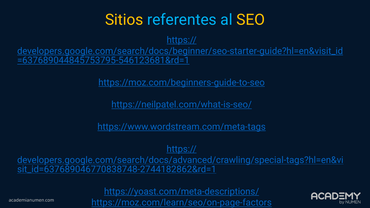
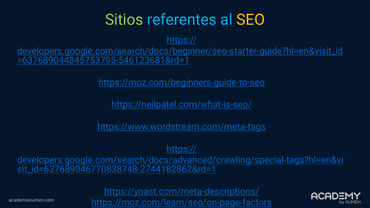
Sitios colour: yellow -> light green
